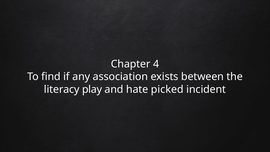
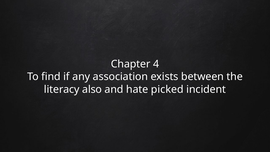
play: play -> also
